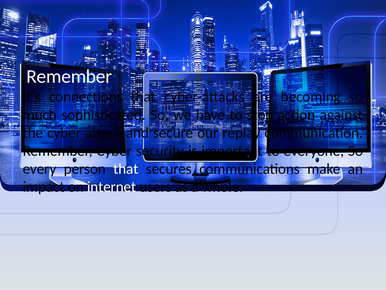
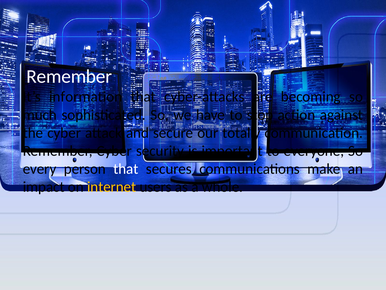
connections: connections -> information
replay: replay -> totally
internet colour: white -> yellow
